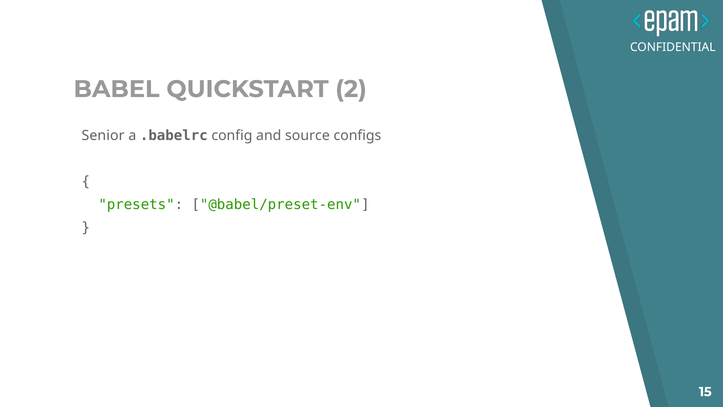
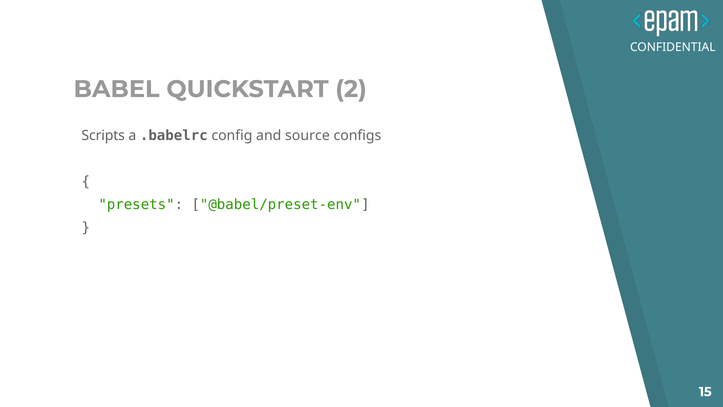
Senior: Senior -> Scripts
